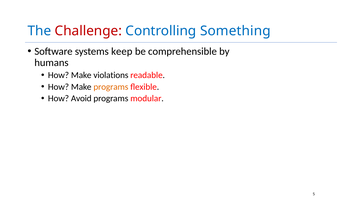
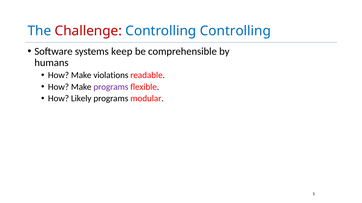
Controlling Something: Something -> Controlling
programs at (111, 87) colour: orange -> purple
Avoid: Avoid -> Likely
